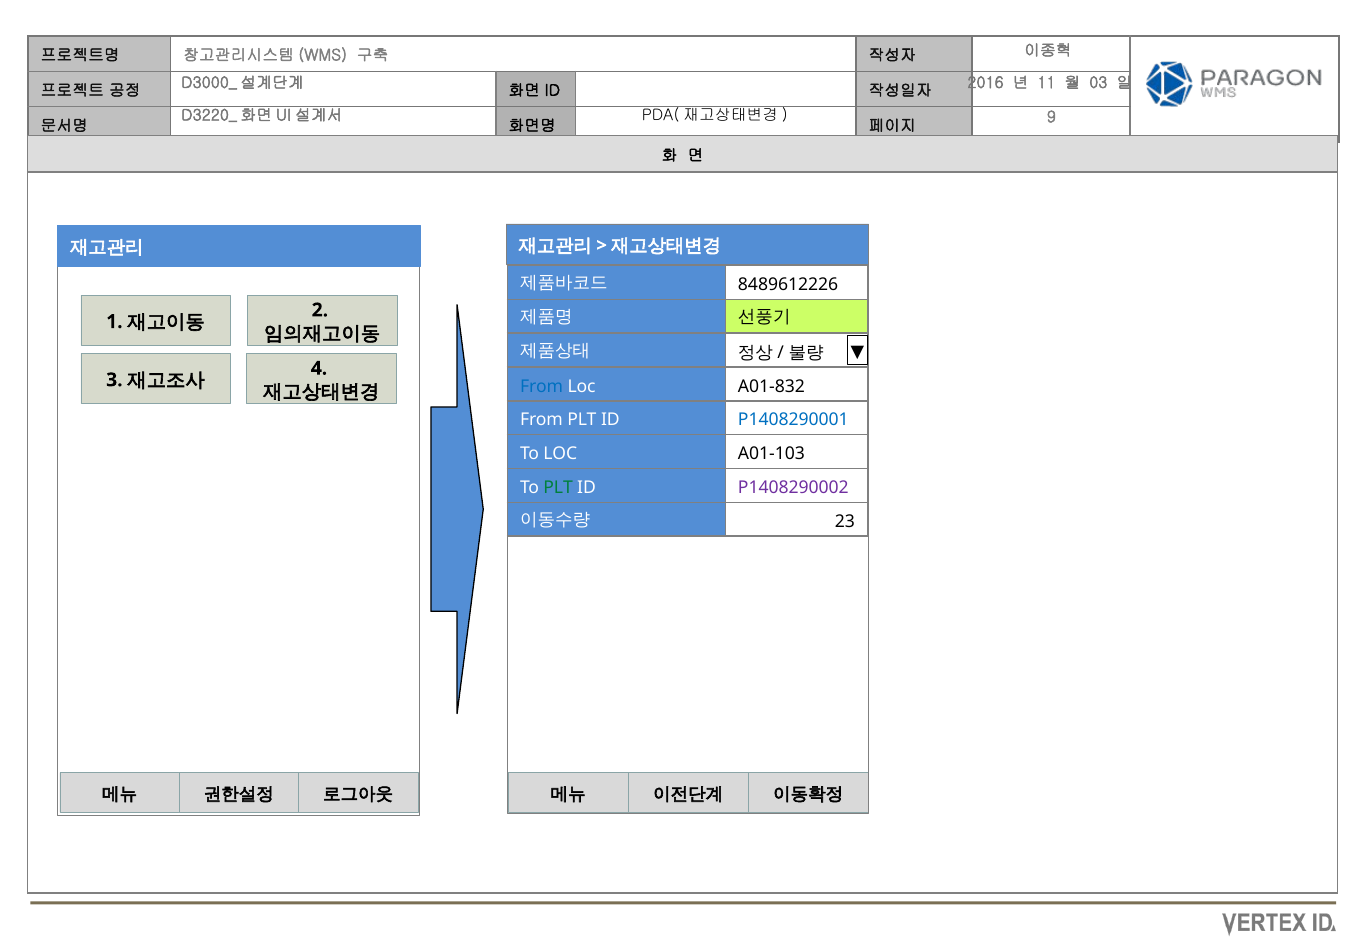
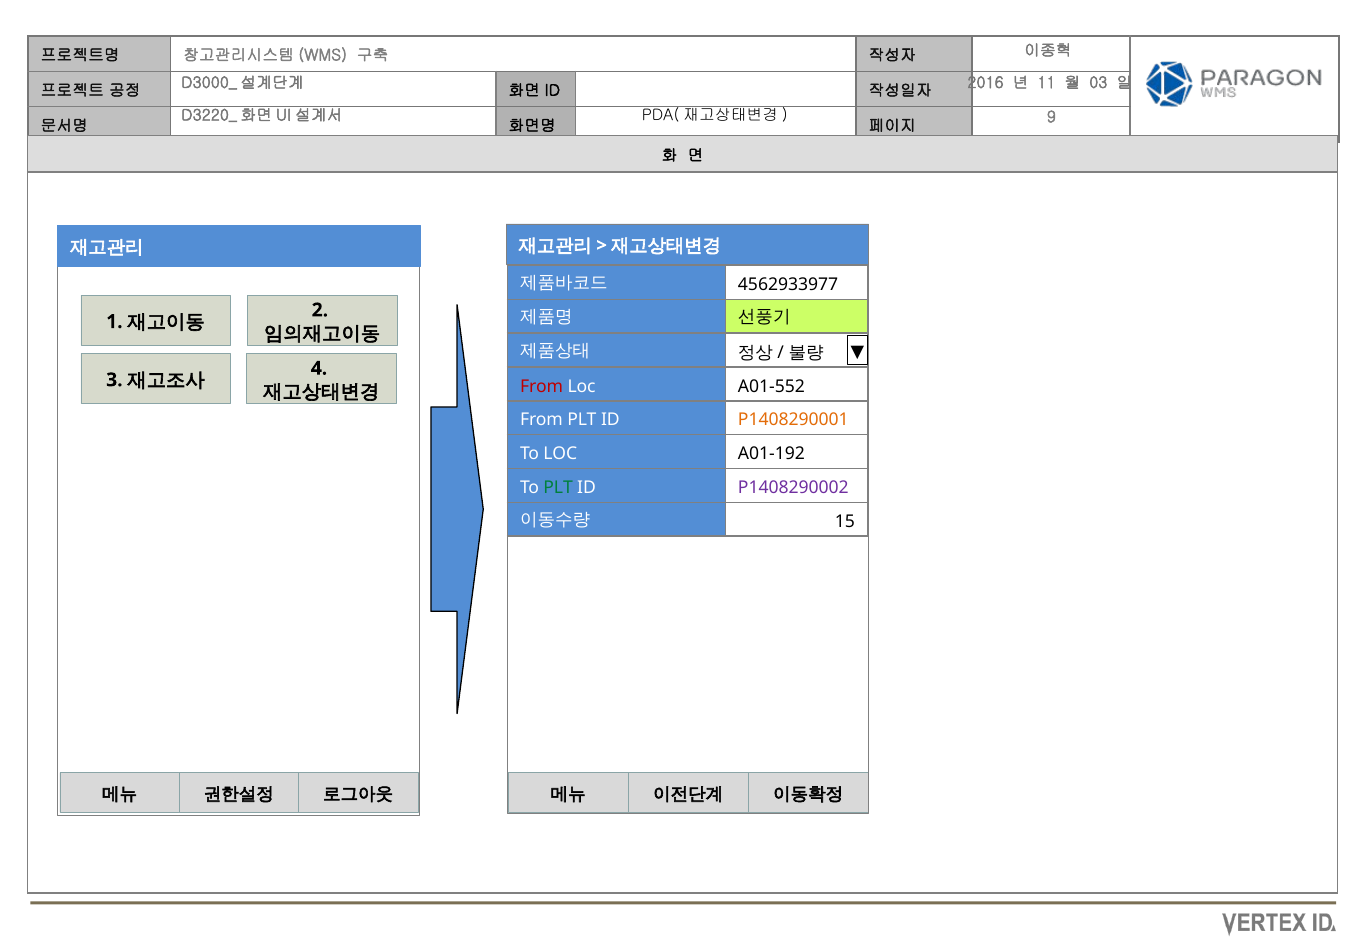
8489612226: 8489612226 -> 4562933977
From at (542, 386) colour: blue -> red
A01-832: A01-832 -> A01-552
P1408290001 colour: blue -> orange
A01-103: A01-103 -> A01-192
23: 23 -> 15
